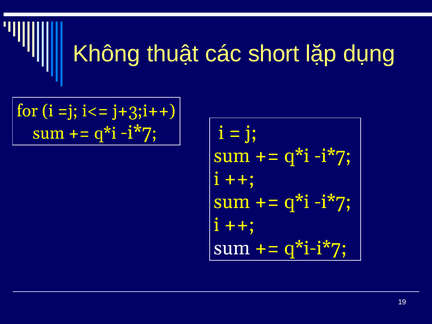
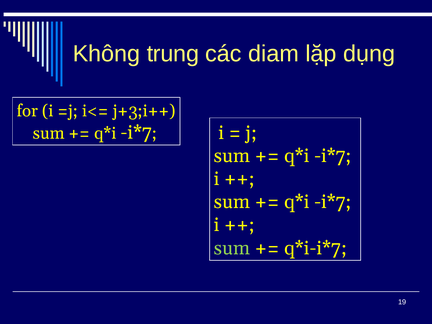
thuật: thuật -> trung
short: short -> diam
sum at (232, 248) colour: white -> light green
